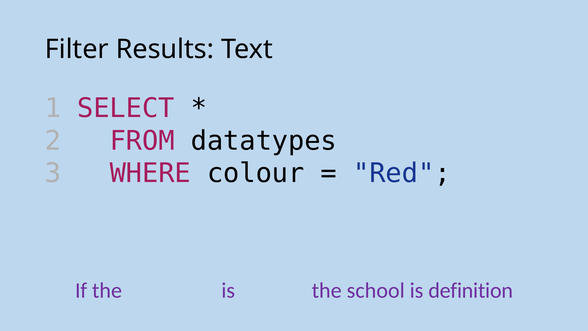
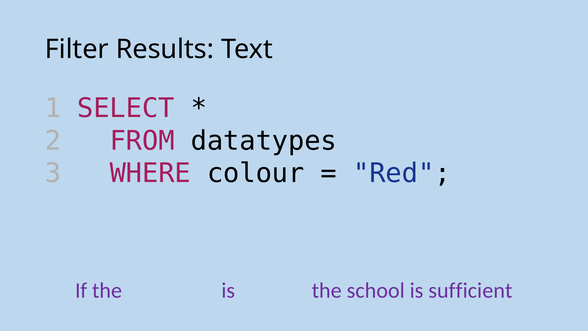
definition: definition -> sufficient
